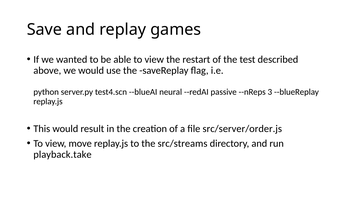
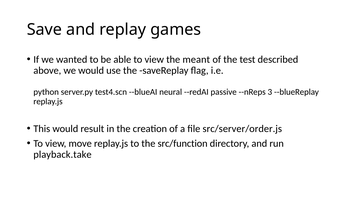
restart: restart -> meant
src/streams: src/streams -> src/function
